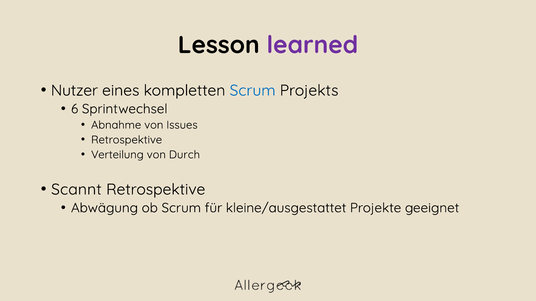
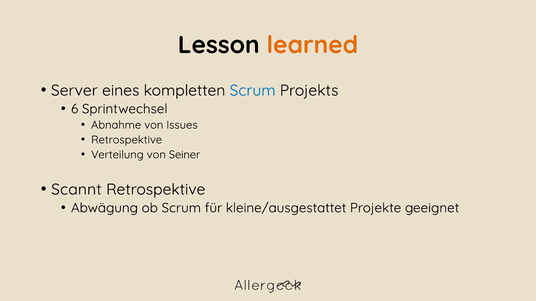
learned colour: purple -> orange
Nutzer: Nutzer -> Server
Durch: Durch -> Seiner
